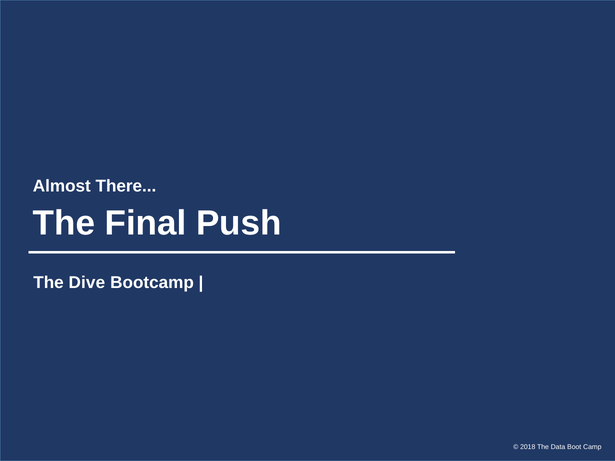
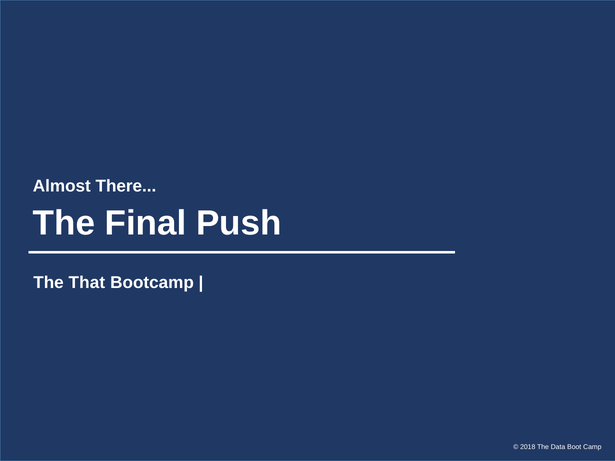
Dive: Dive -> That
